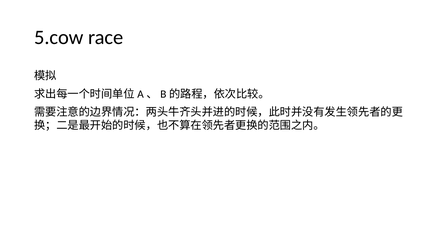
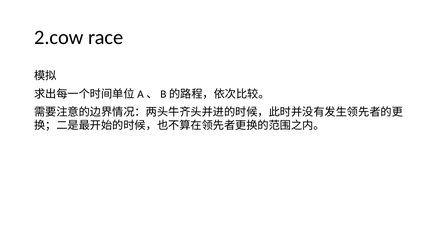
5.cow: 5.cow -> 2.cow
